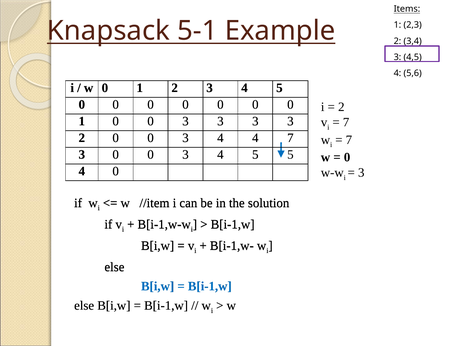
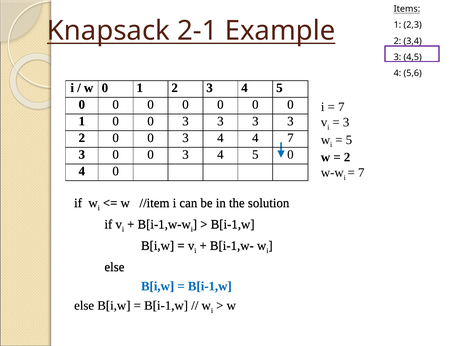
5-1: 5-1 -> 2-1
2 at (341, 107): 2 -> 7
7 at (346, 123): 7 -> 3
7 at (349, 140): 7 -> 5
5 at (290, 155): 5 -> 0
0 at (347, 158): 0 -> 2
3 at (361, 173): 3 -> 7
